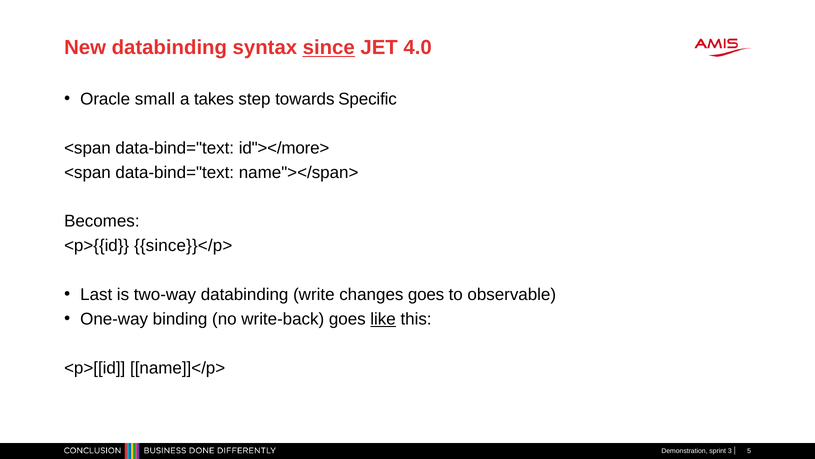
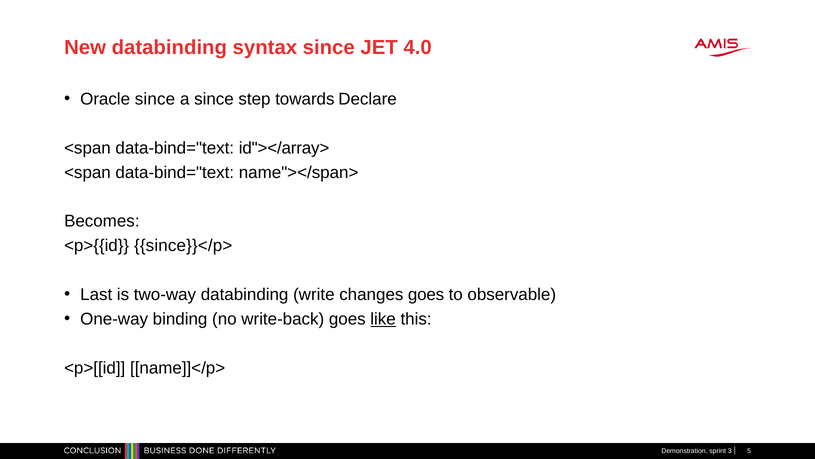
since at (329, 48) underline: present -> none
Oracle small: small -> since
a takes: takes -> since
Specific: Specific -> Declare
id"></more>: id"></more> -> id"></array>
